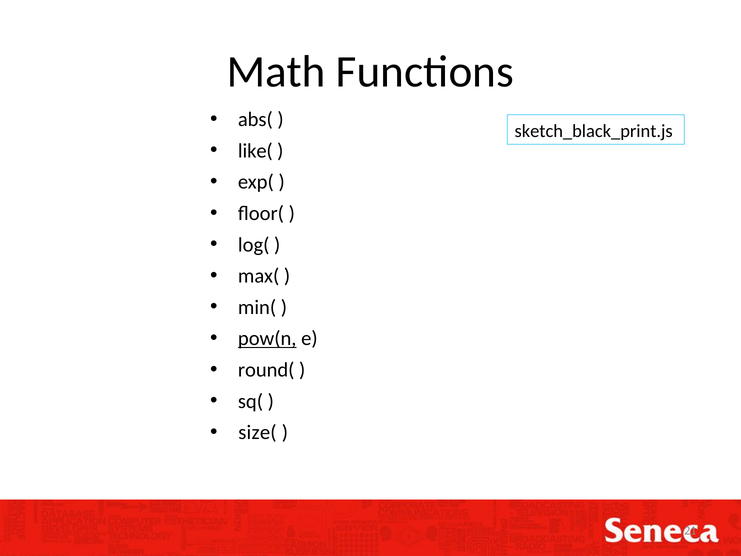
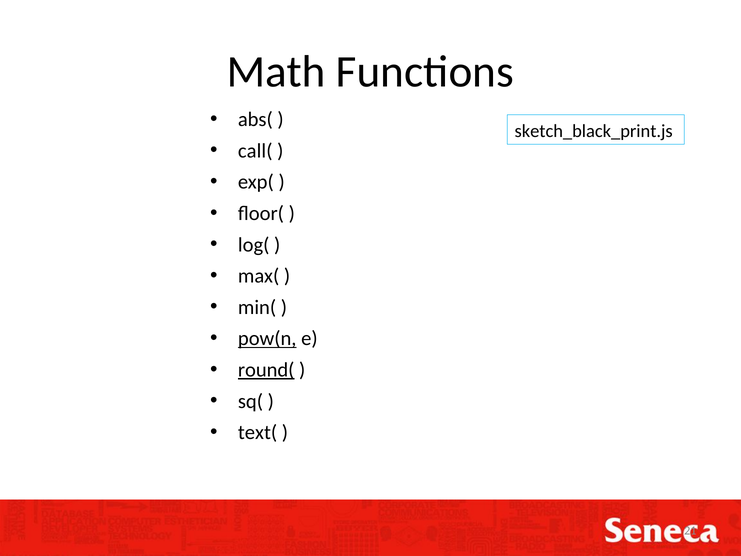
like(: like( -> call(
round( underline: none -> present
size(: size( -> text(
